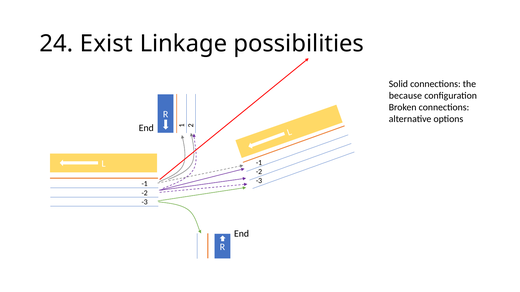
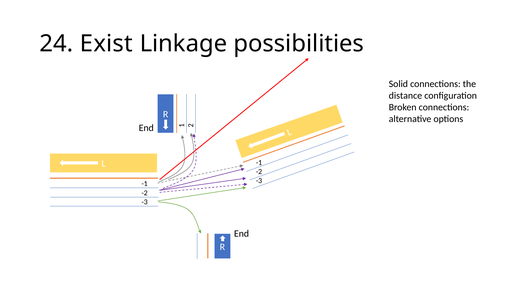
because: because -> distance
